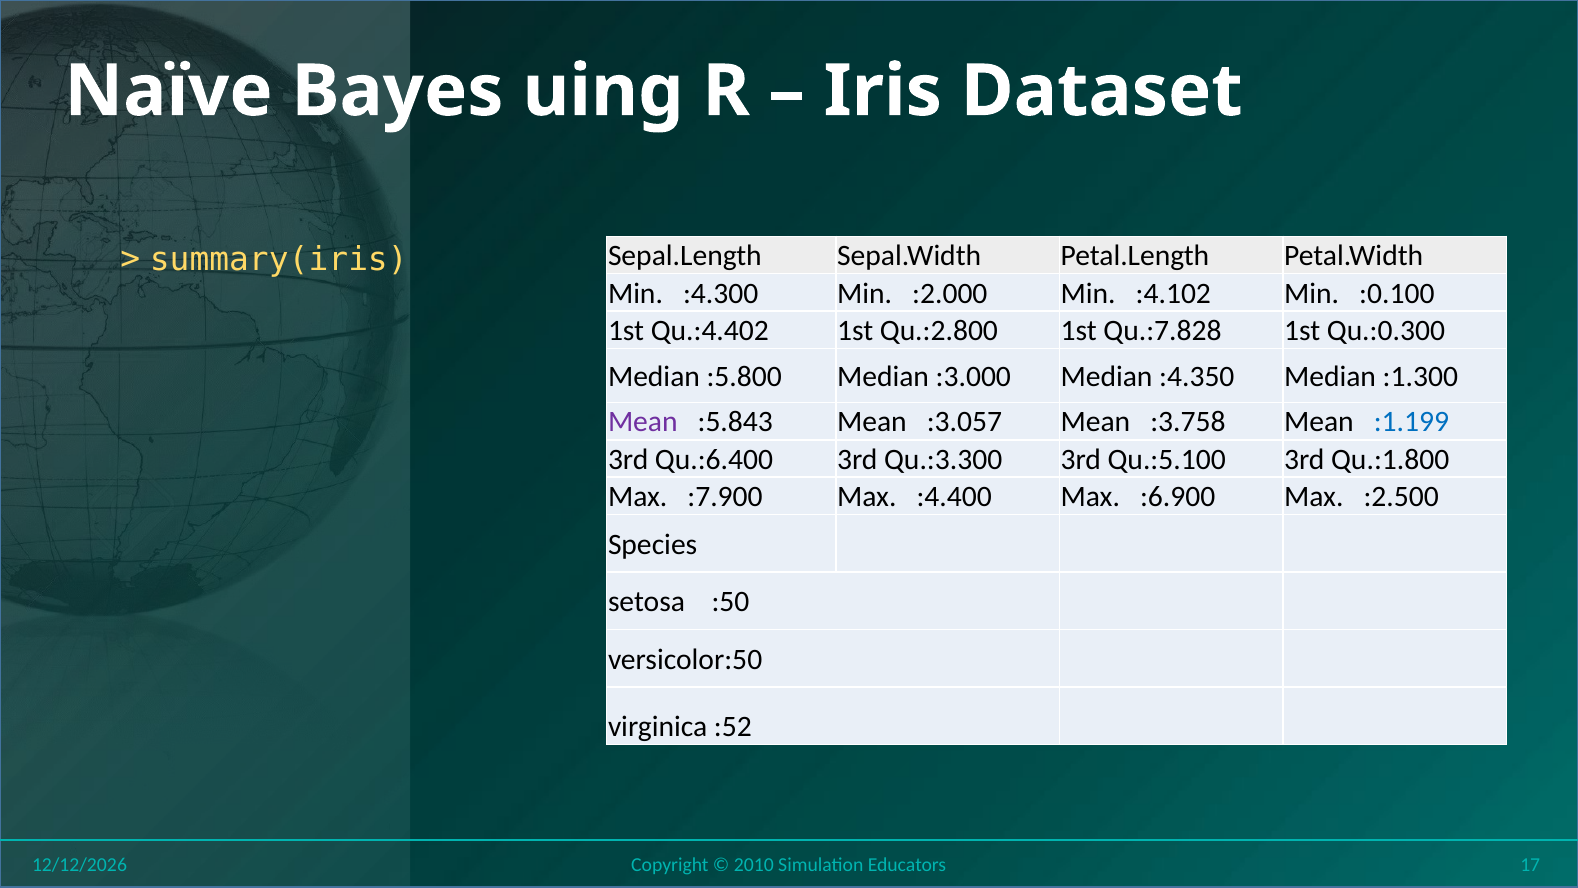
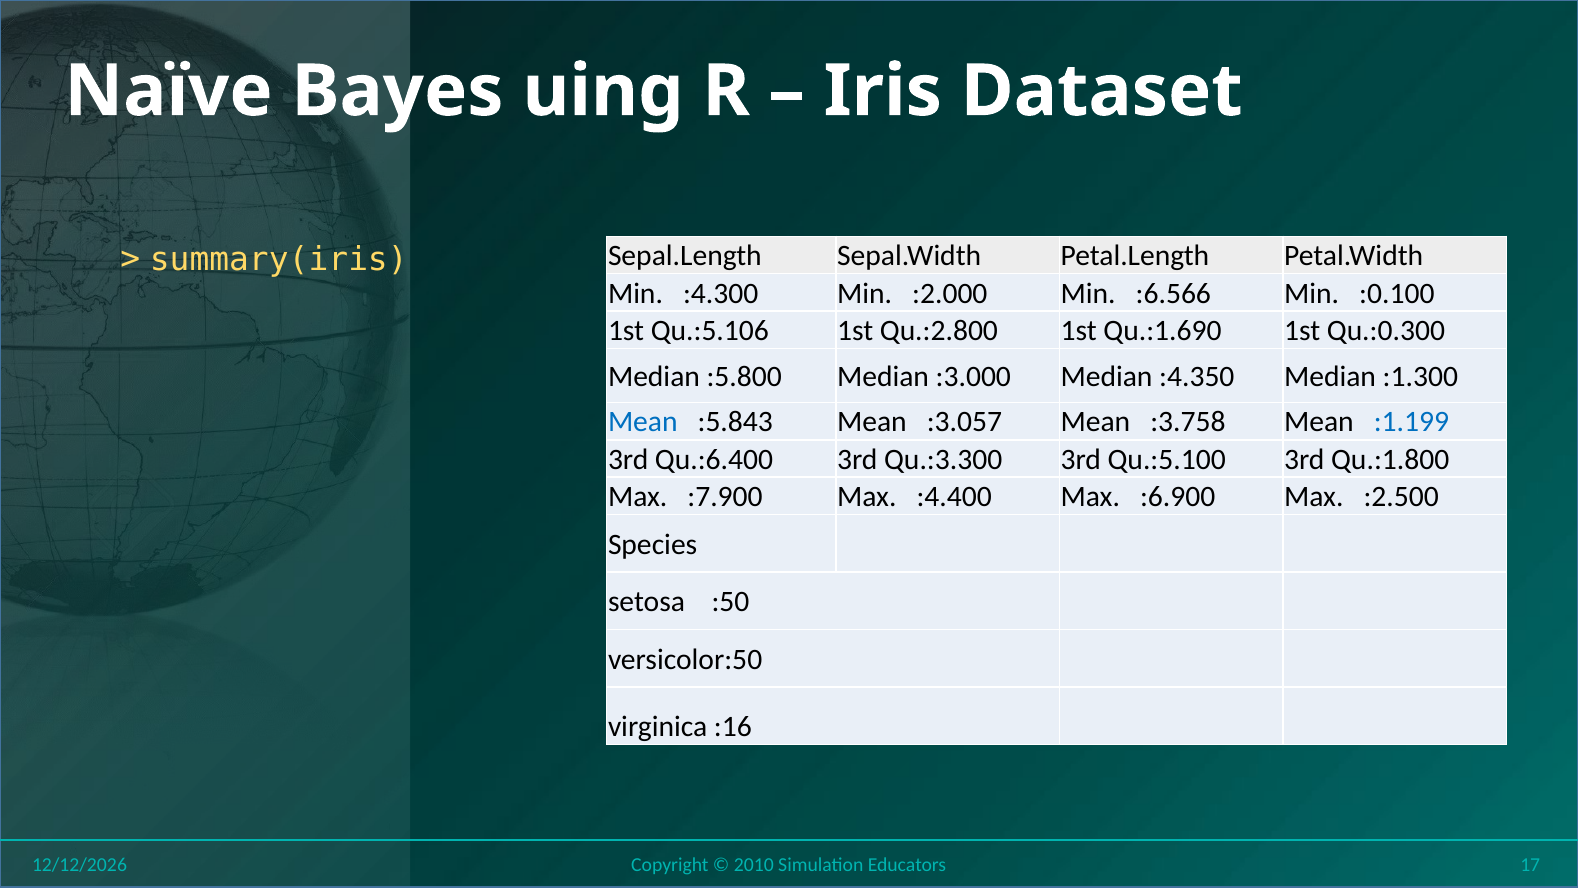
:4.102: :4.102 -> :6.566
Qu.:4.402: Qu.:4.402 -> Qu.:5.106
Qu.:7.828: Qu.:7.828 -> Qu.:1.690
Mean at (643, 422) colour: purple -> blue
:52: :52 -> :16
